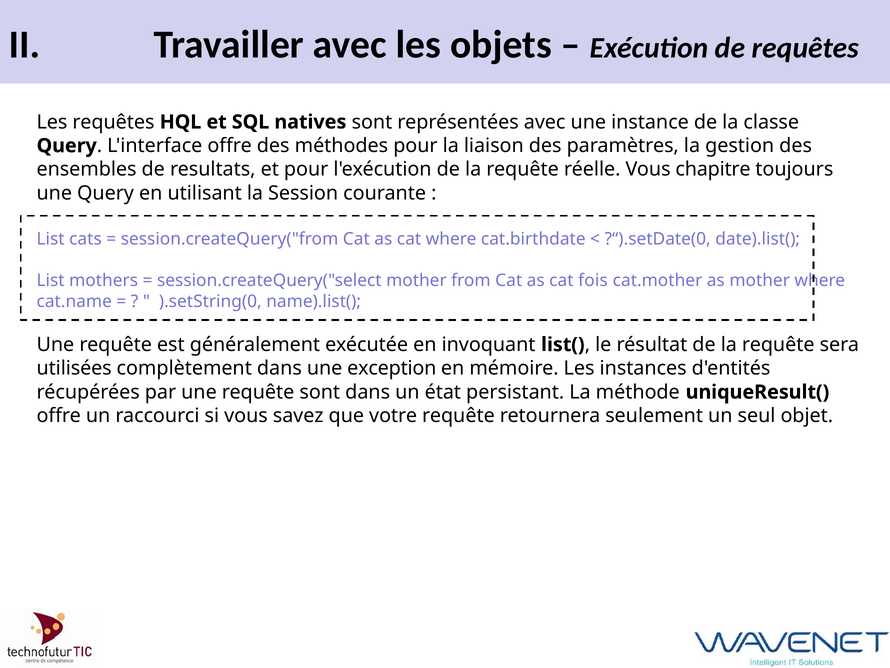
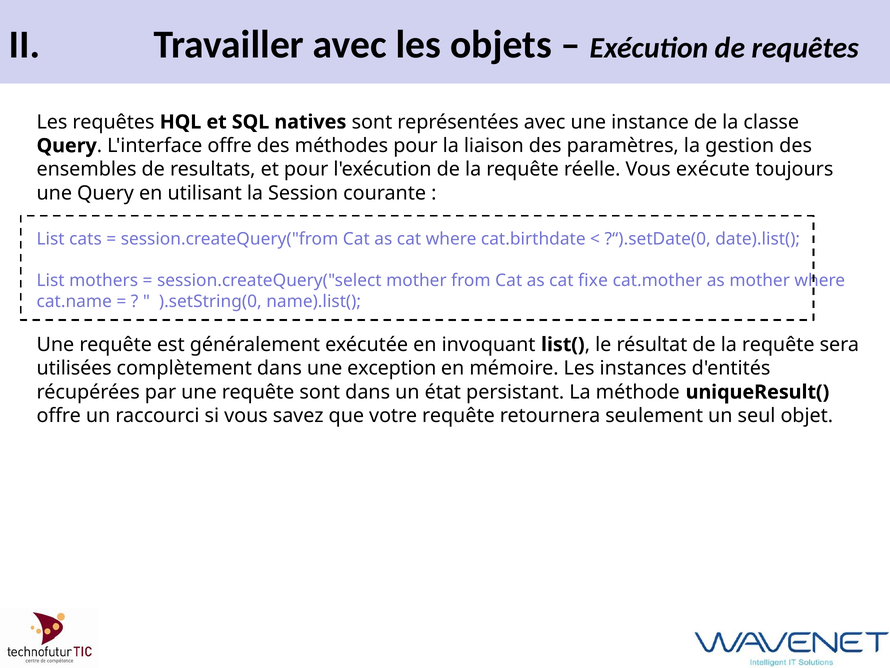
chapitre: chapitre -> exécute
fois: fois -> fixe
